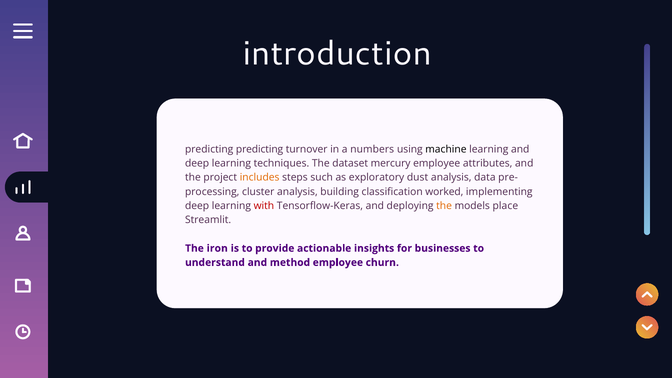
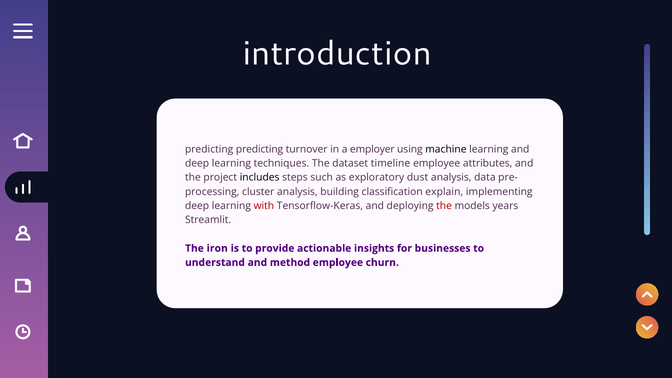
numbers: numbers -> employer
mercury: mercury -> timeline
includes colour: orange -> black
worked: worked -> explain
the at (444, 206) colour: orange -> red
place: place -> years
